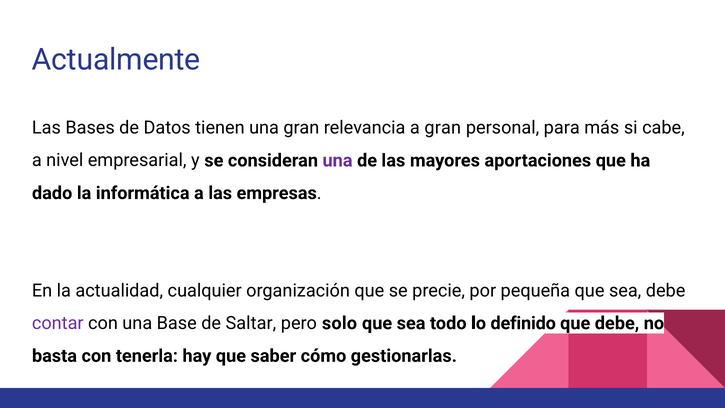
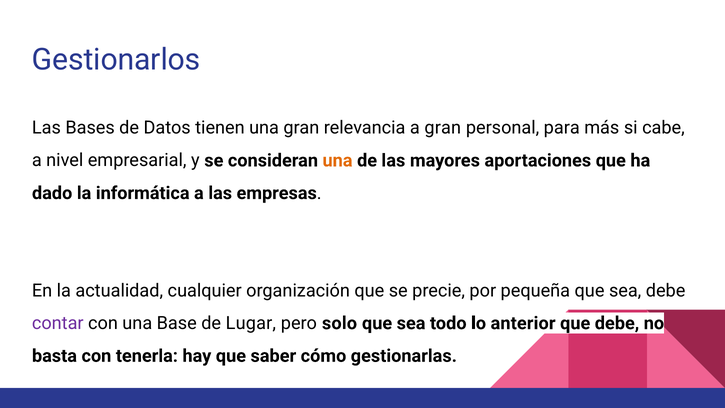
Actualmente: Actualmente -> Gestionarlos
una at (337, 160) colour: purple -> orange
Saltar: Saltar -> Lugar
definido: definido -> anterior
